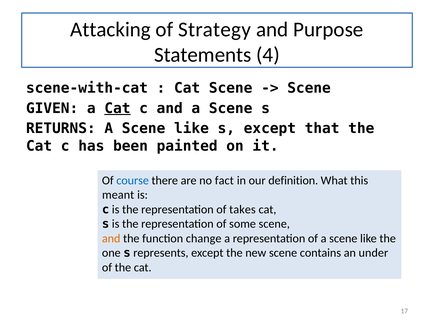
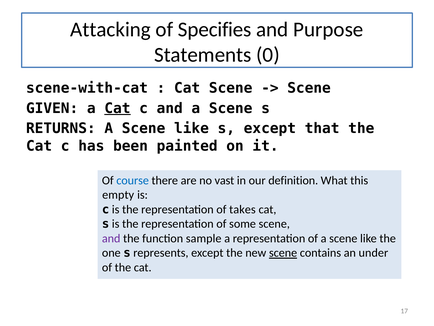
Strategy: Strategy -> Specifies
4: 4 -> 0
fact: fact -> vast
meant: meant -> empty
and at (111, 238) colour: orange -> purple
change: change -> sample
scene at (283, 253) underline: none -> present
